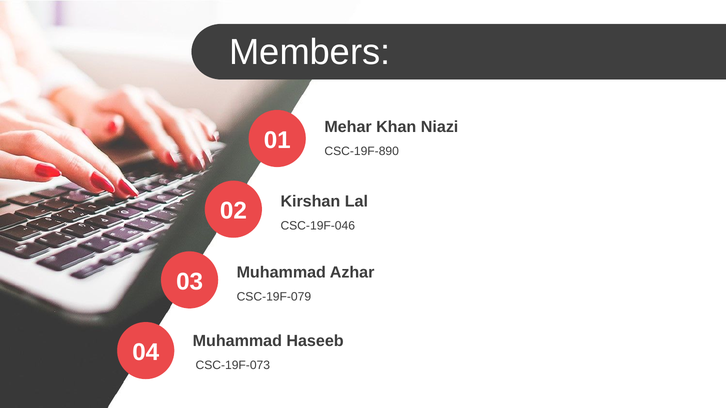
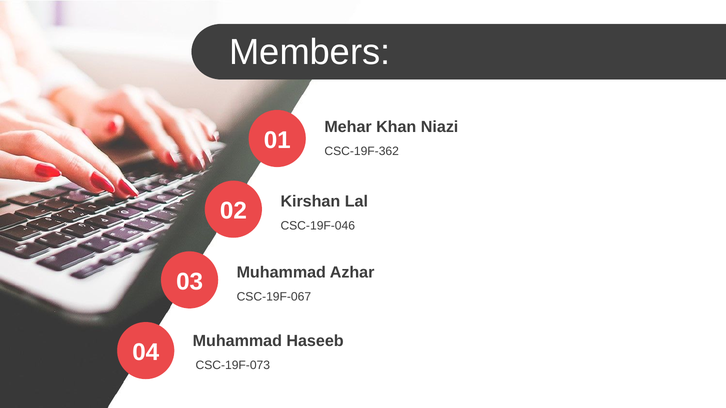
CSC-19F-890: CSC-19F-890 -> CSC-19F-362
CSC-19F-079: CSC-19F-079 -> CSC-19F-067
